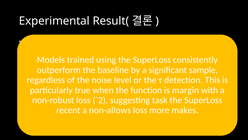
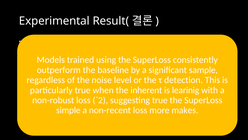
function: function -> inherent
margin: margin -> learinig
task at (160, 100): task -> true
recent: recent -> simple
non-allows: non-allows -> non-recent
